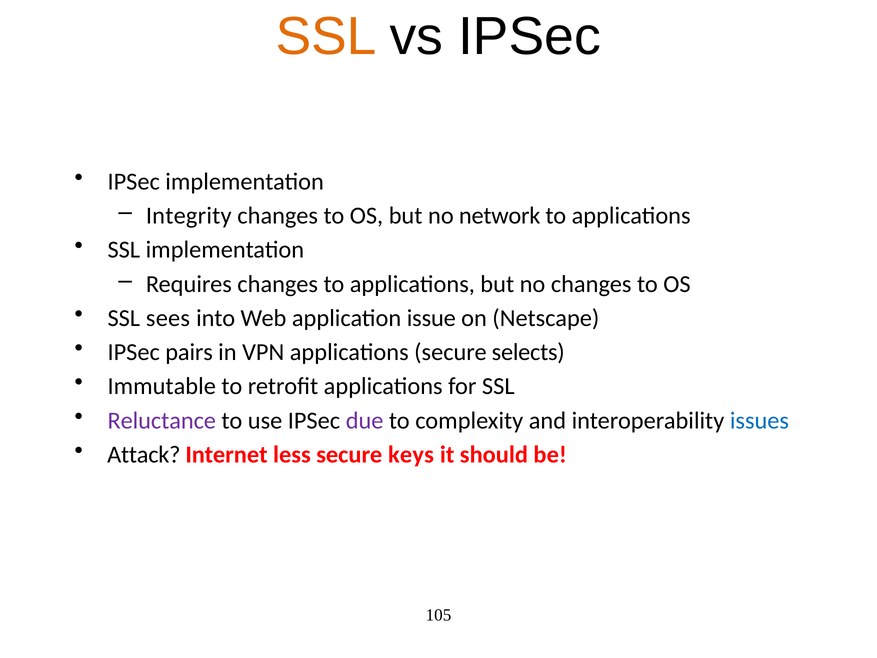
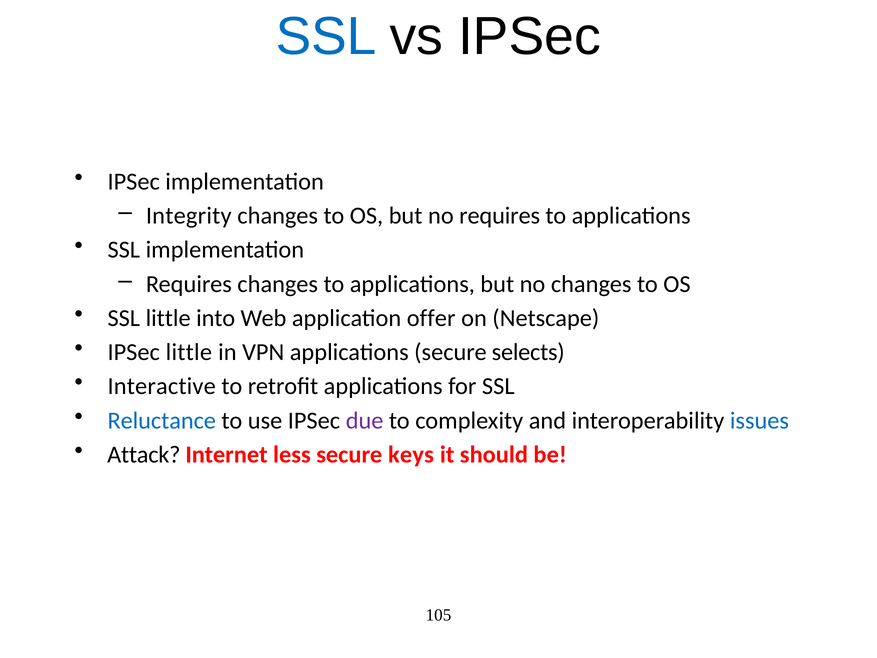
SSL at (326, 37) colour: orange -> blue
no network: network -> requires
SSL sees: sees -> little
issue: issue -> offer
IPSec pairs: pairs -> little
Immutable: Immutable -> Interactive
Reluctance colour: purple -> blue
